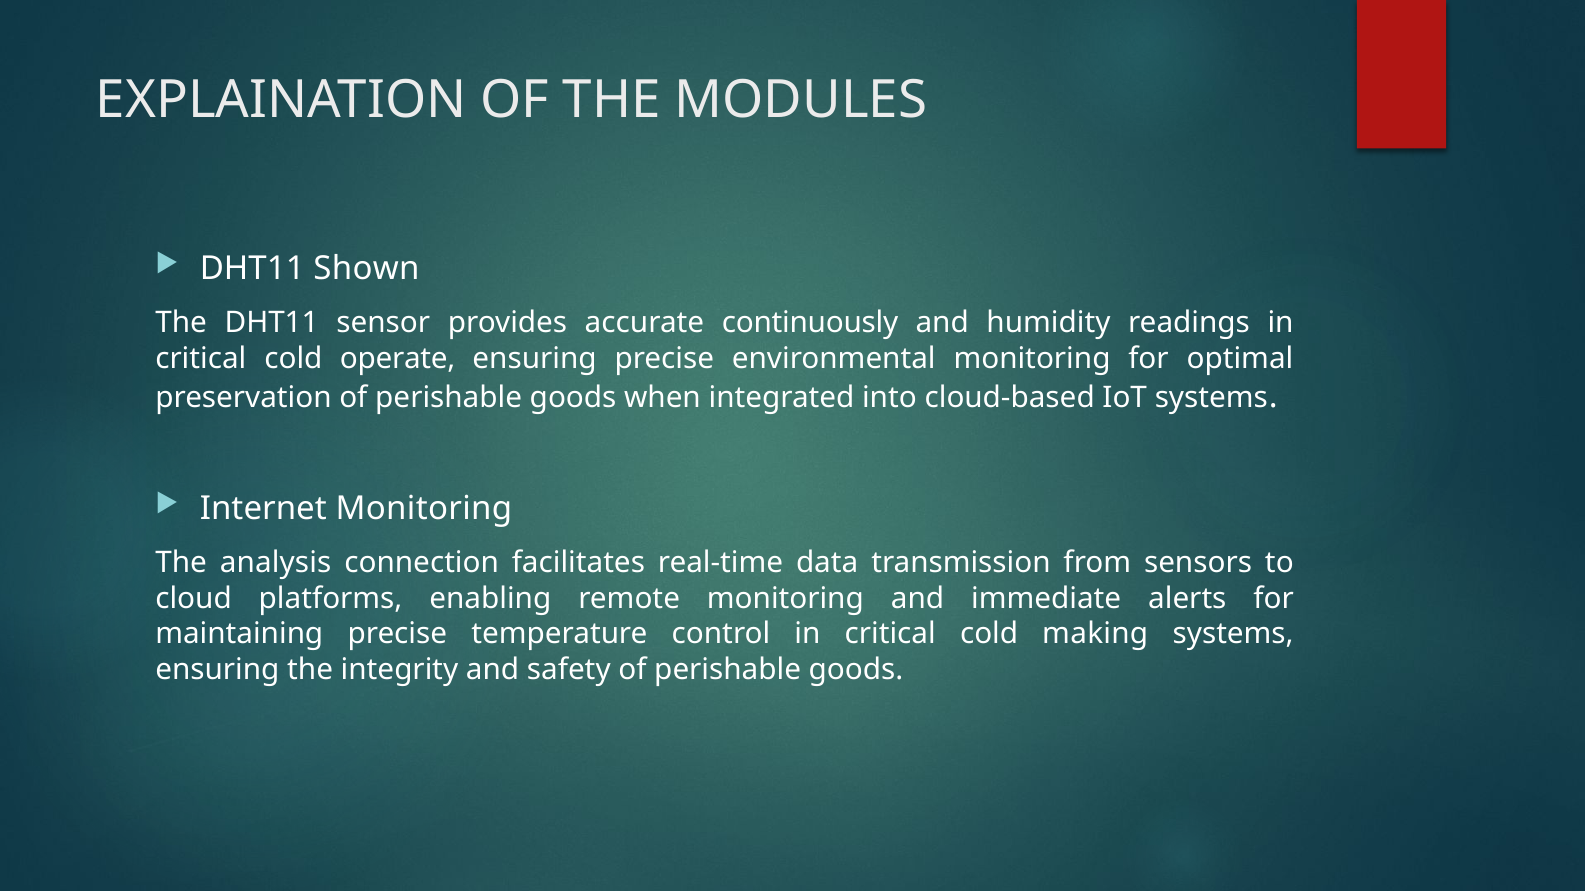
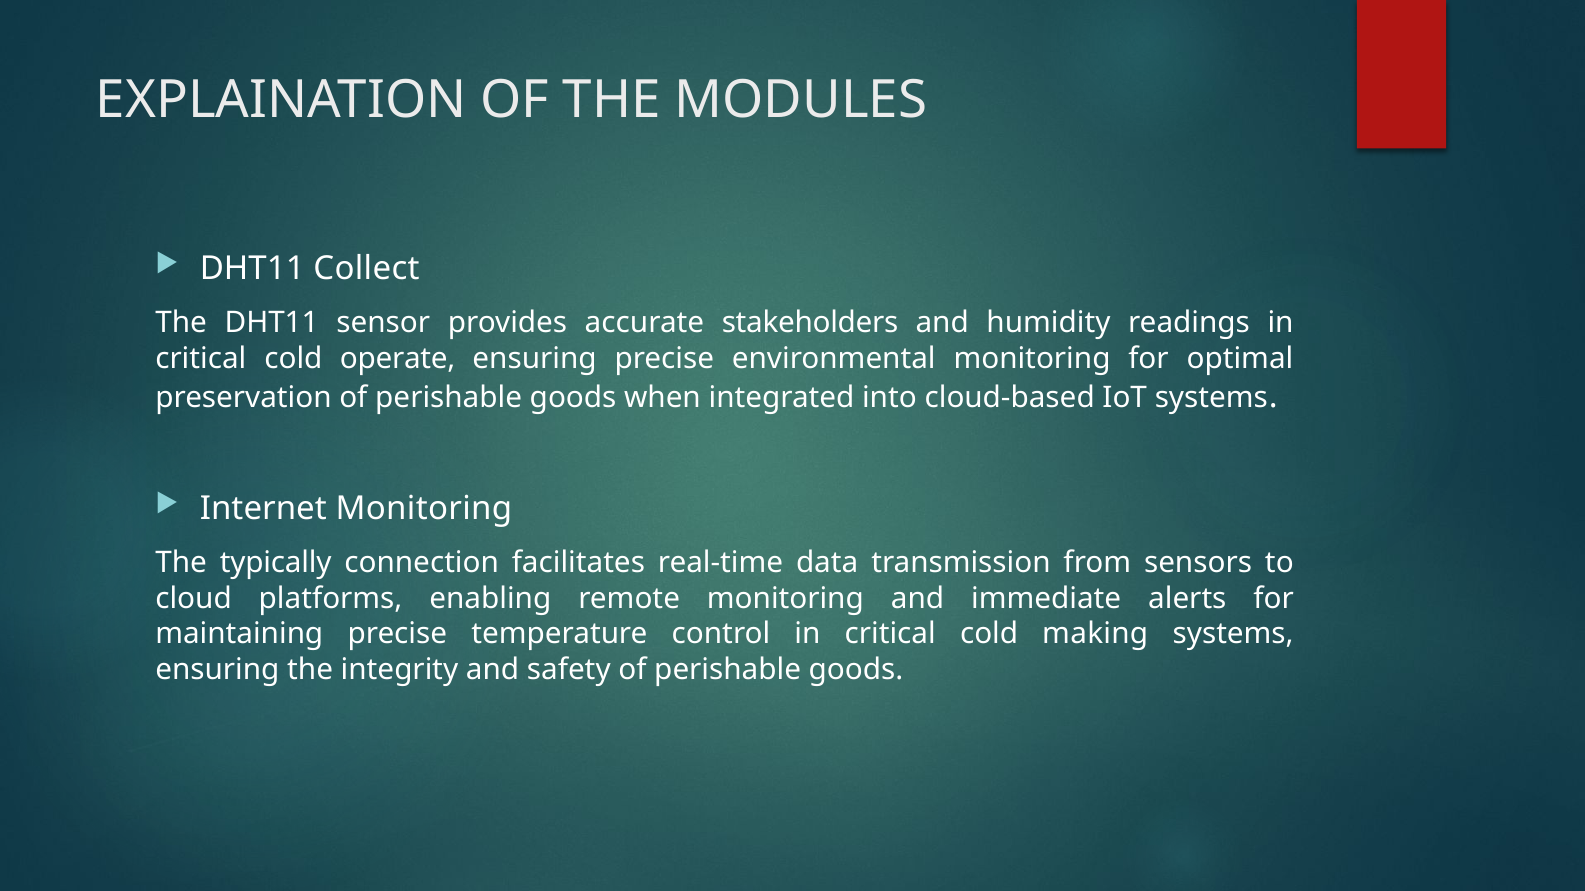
Shown: Shown -> Collect
continuously: continuously -> stakeholders
analysis: analysis -> typically
